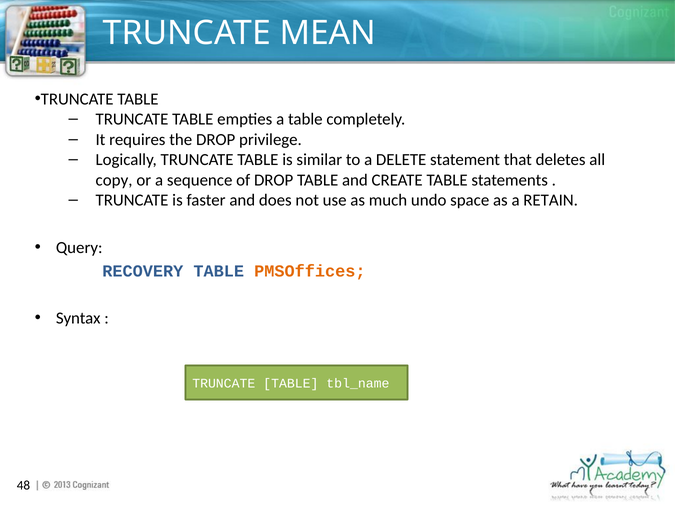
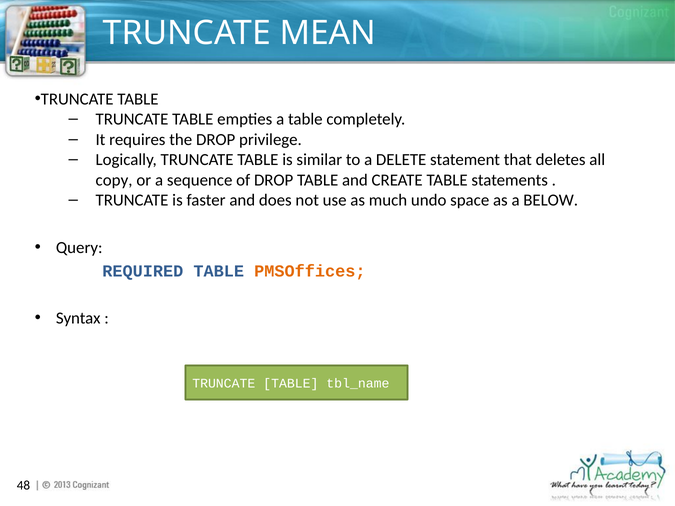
RETAIN: RETAIN -> BELOW
RECOVERY: RECOVERY -> REQUIRED
